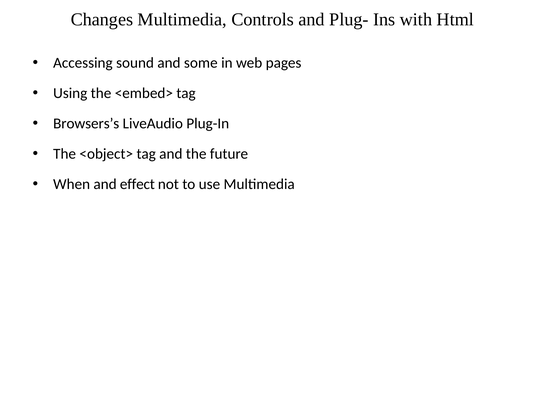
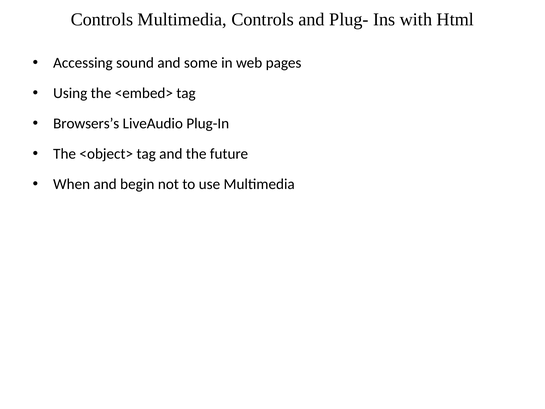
Changes at (102, 19): Changes -> Controls
effect: effect -> begin
